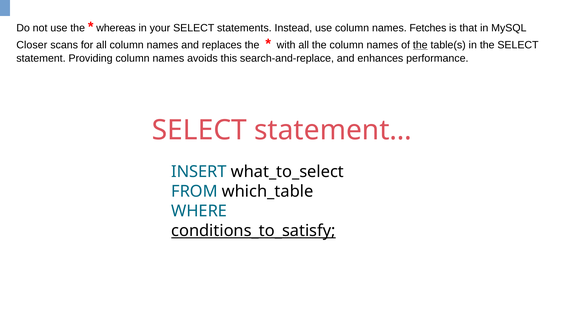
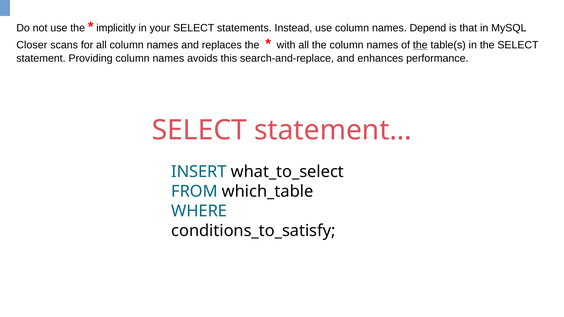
whereas: whereas -> implicitly
Fetches: Fetches -> Depend
conditions_to_satisfy underline: present -> none
